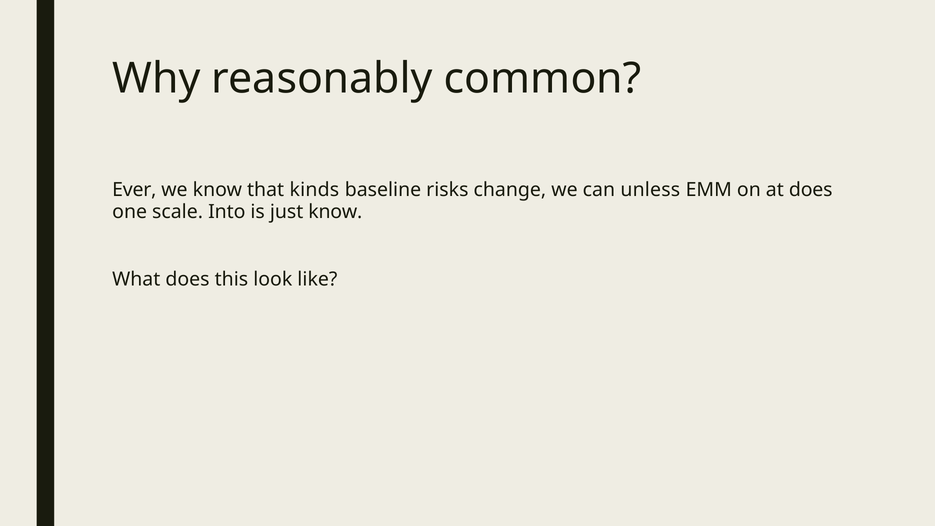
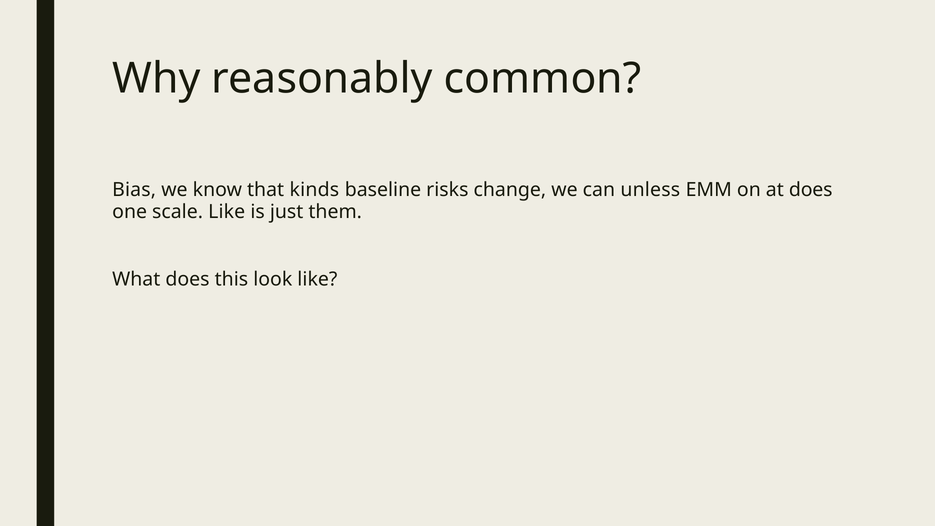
Ever: Ever -> Bias
scale Into: Into -> Like
just know: know -> them
